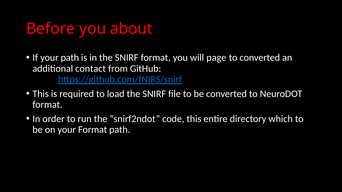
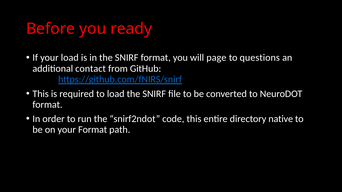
about: about -> ready
your path: path -> load
to converted: converted -> questions
which: which -> native
